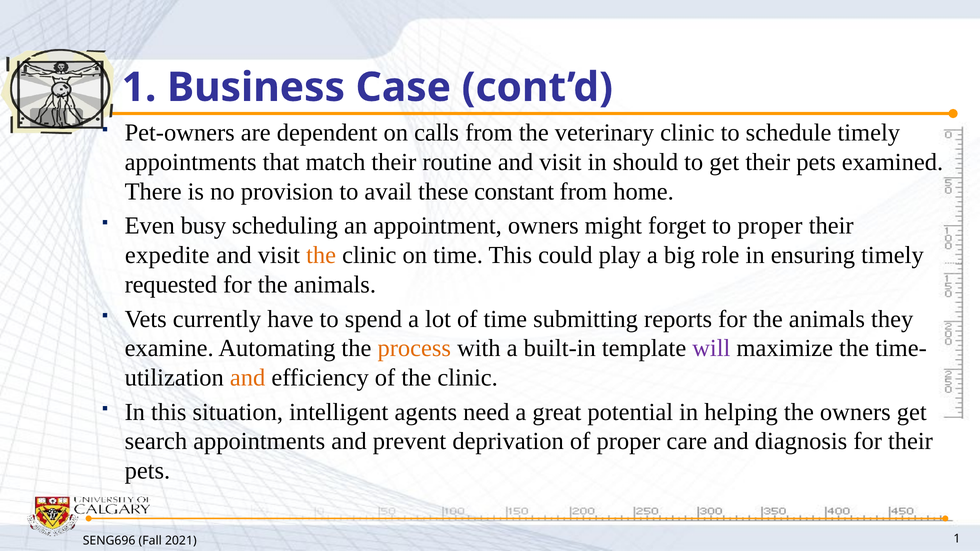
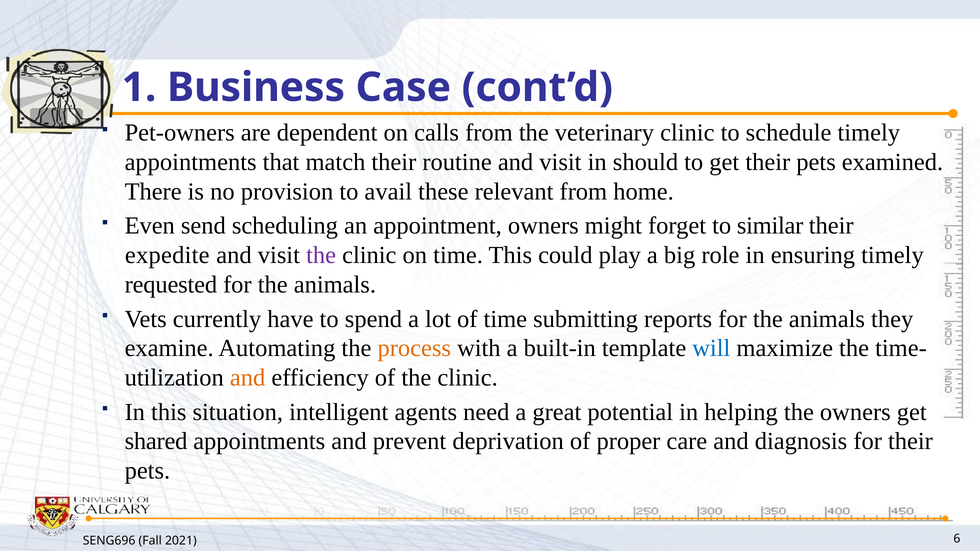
constant: constant -> relevant
busy: busy -> send
to proper: proper -> similar
the at (321, 255) colour: orange -> purple
will colour: purple -> blue
search: search -> shared
2021 1: 1 -> 6
